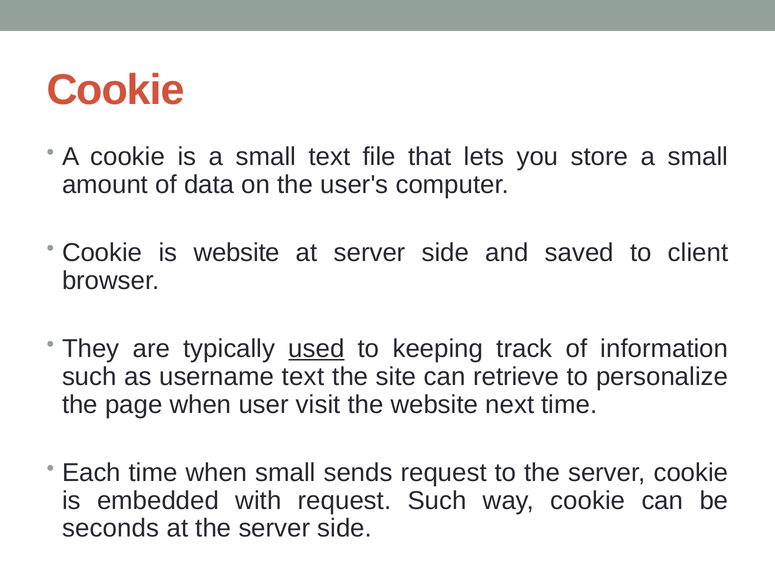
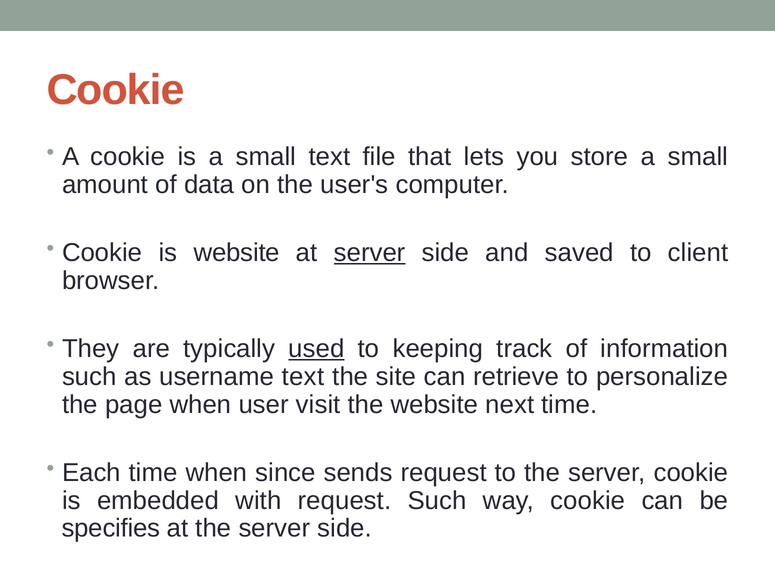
server at (370, 253) underline: none -> present
when small: small -> since
seconds: seconds -> specifies
